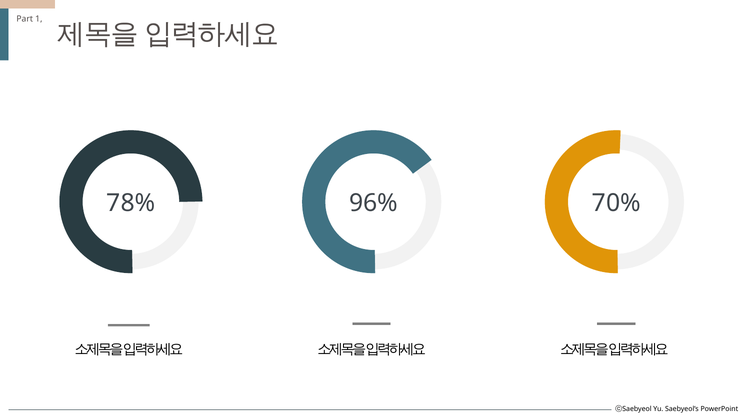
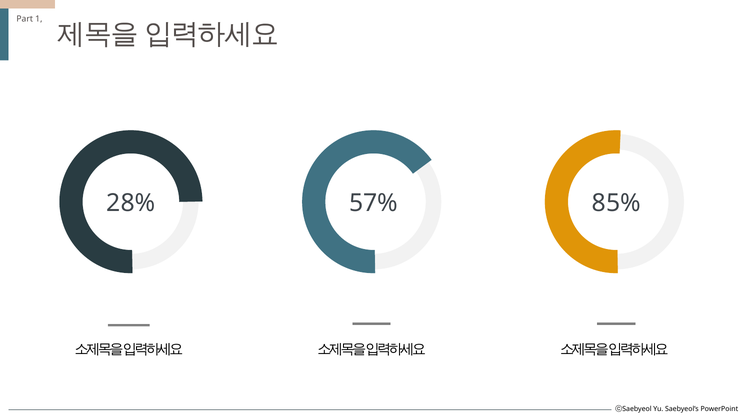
78%: 78% -> 28%
96%: 96% -> 57%
70%: 70% -> 85%
